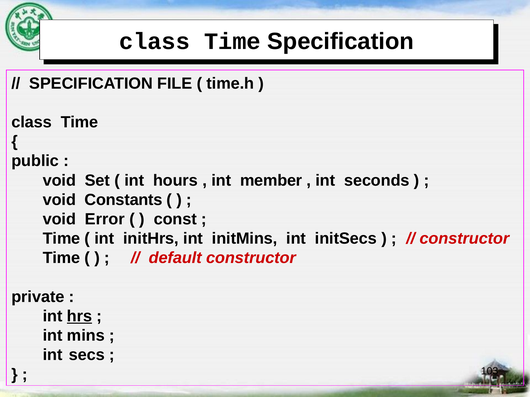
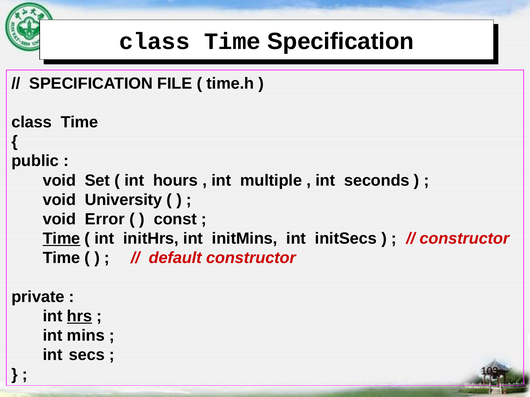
member: member -> multiple
Constants: Constants -> University
Time at (62, 239) underline: none -> present
